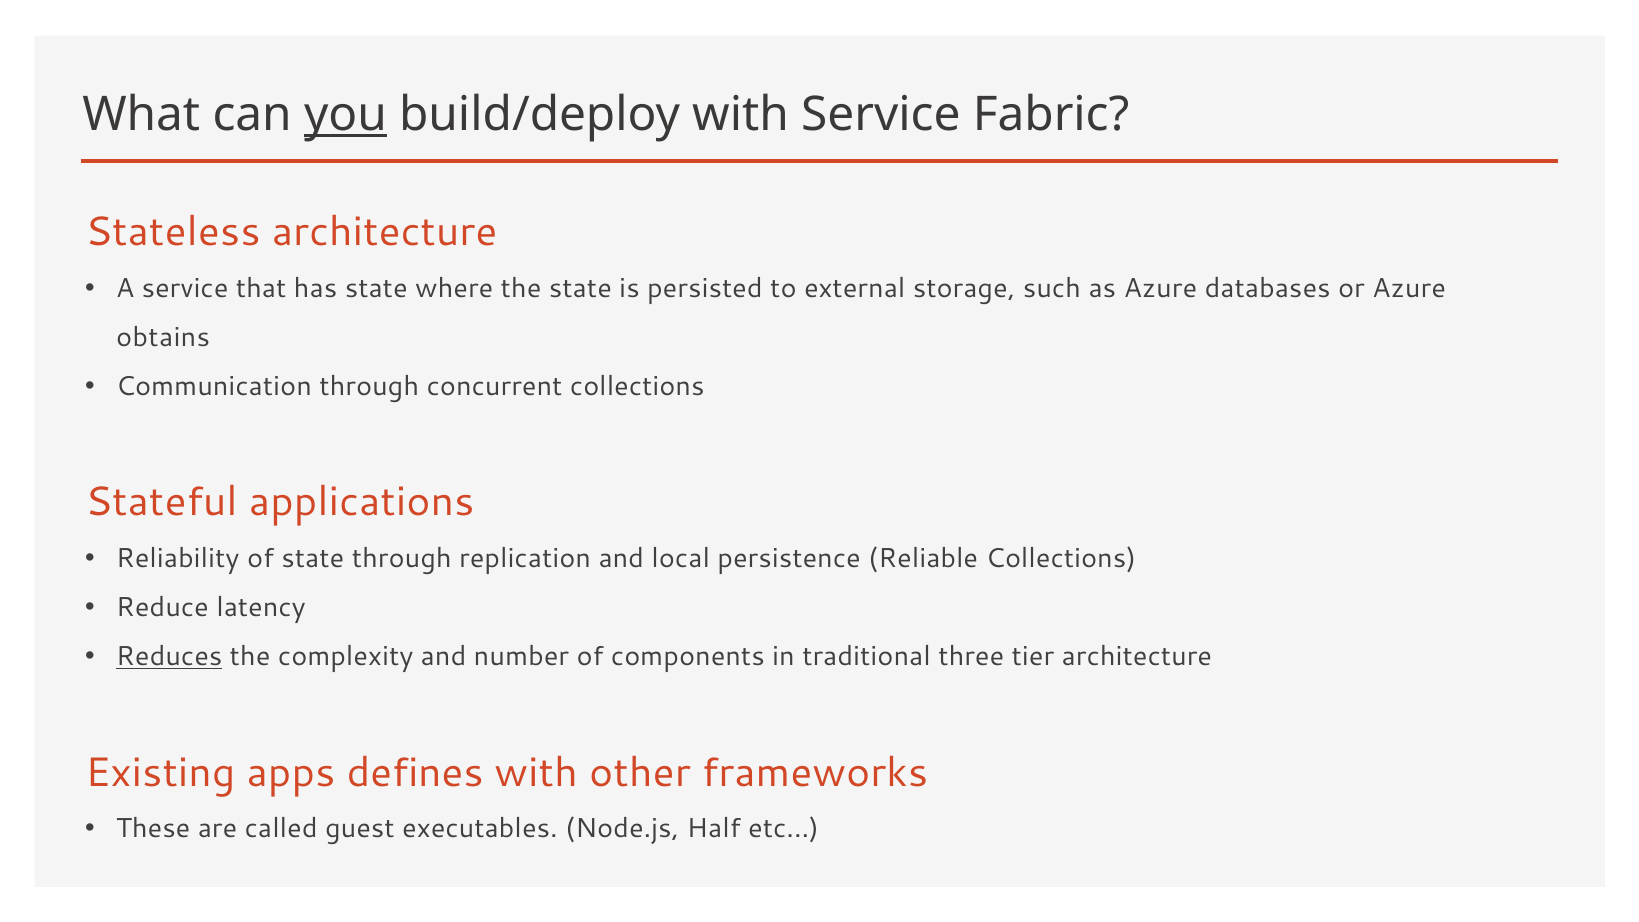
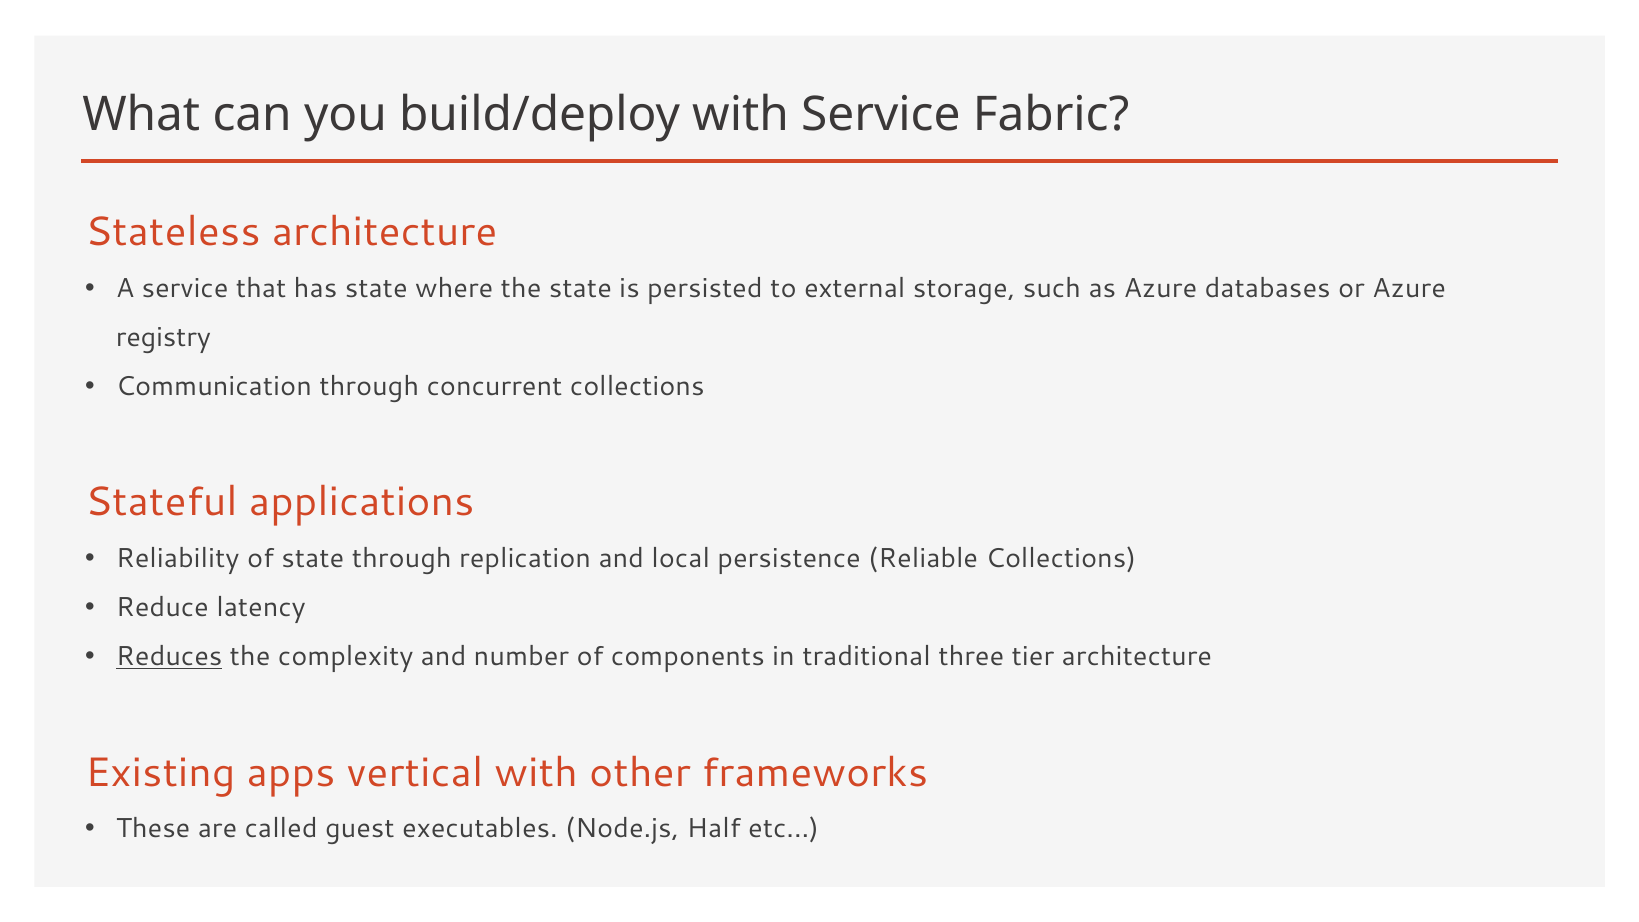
you underline: present -> none
obtains: obtains -> registry
defines: defines -> vertical
